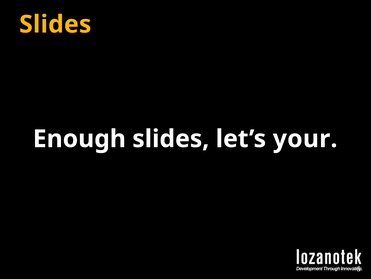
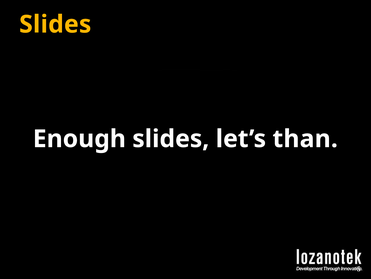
your: your -> than
